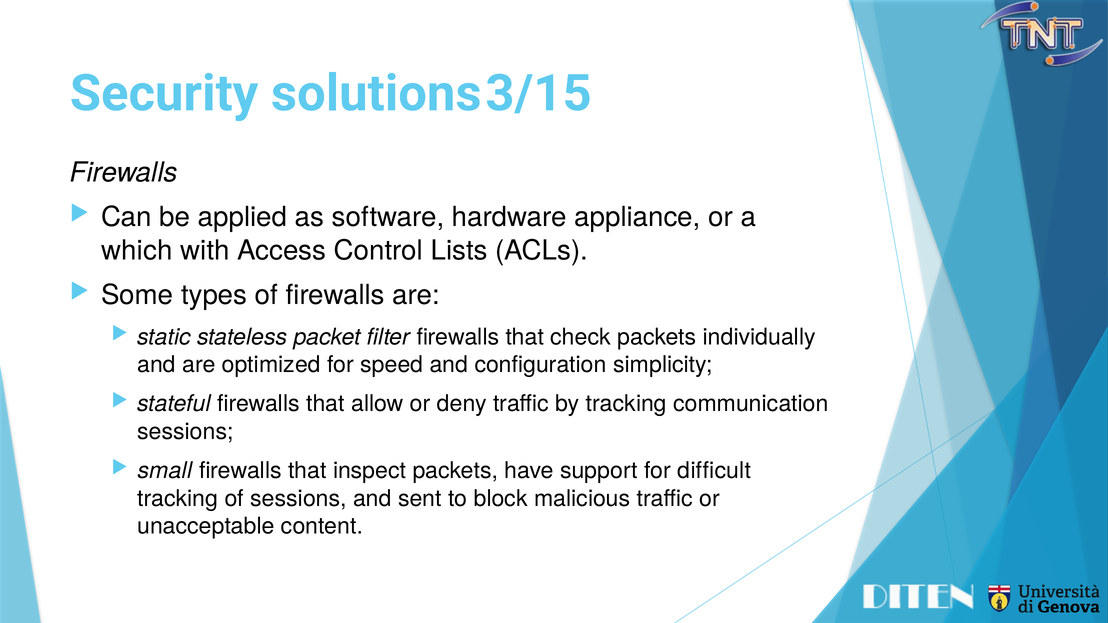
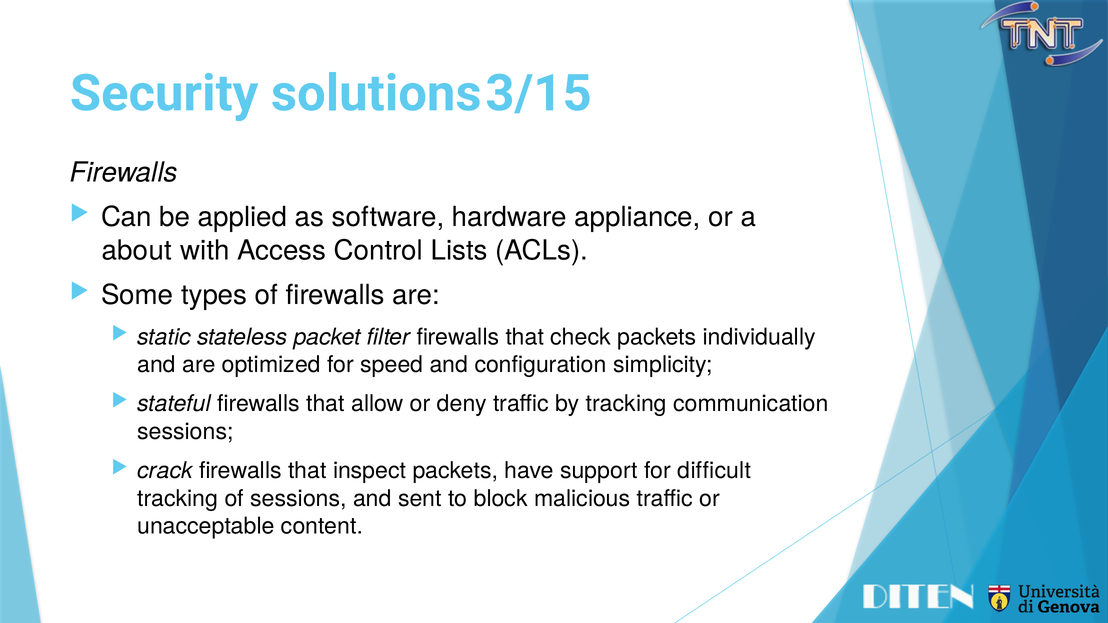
which: which -> about
small: small -> crack
